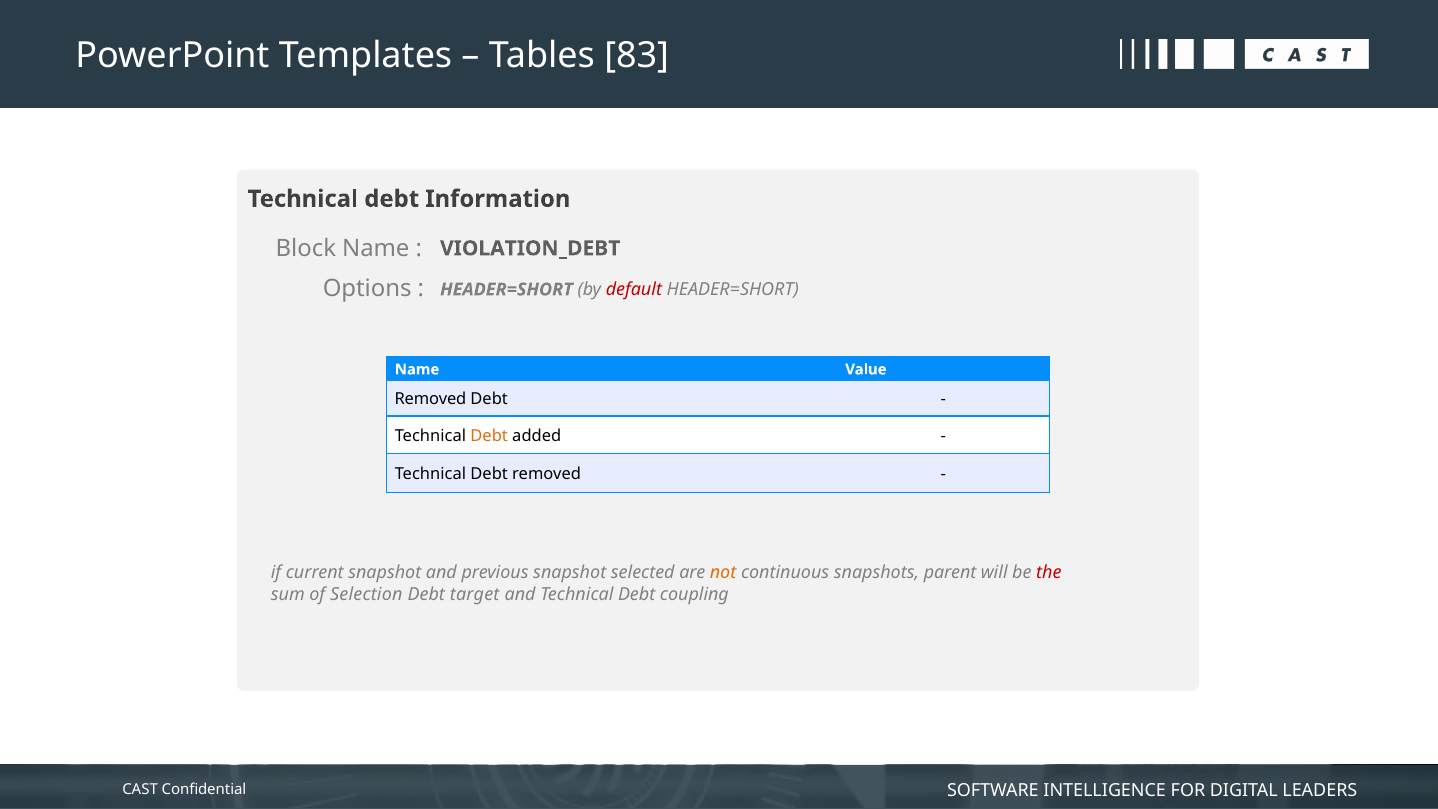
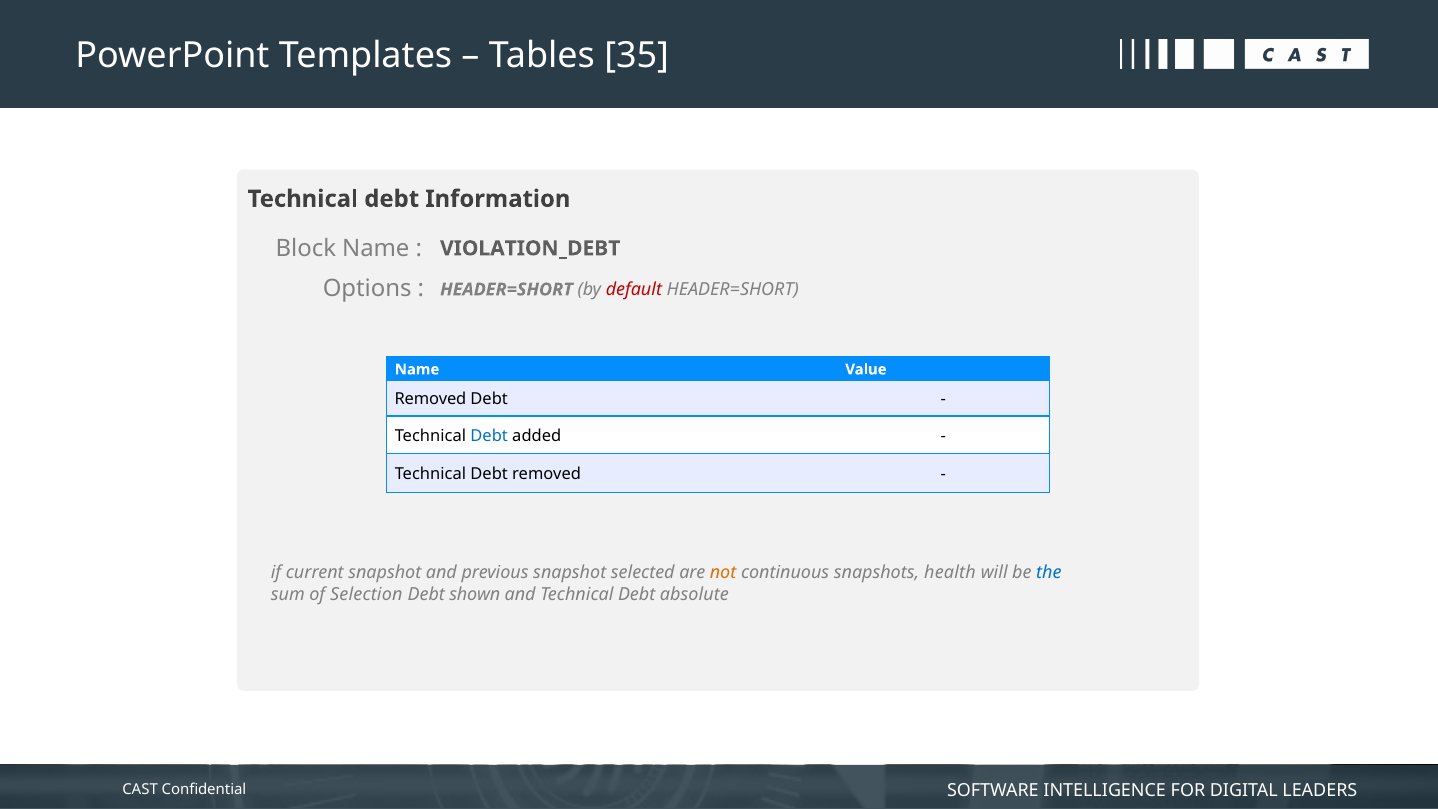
83: 83 -> 35
Debt at (489, 436) colour: orange -> blue
parent: parent -> health
the colour: red -> blue
target: target -> shown
coupling: coupling -> absolute
